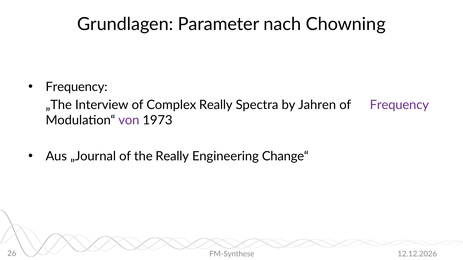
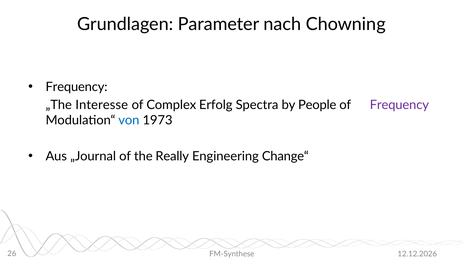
Interview: Interview -> Interesse
Complex Really: Really -> Erfolg
Jahren: Jahren -> People
von colour: purple -> blue
